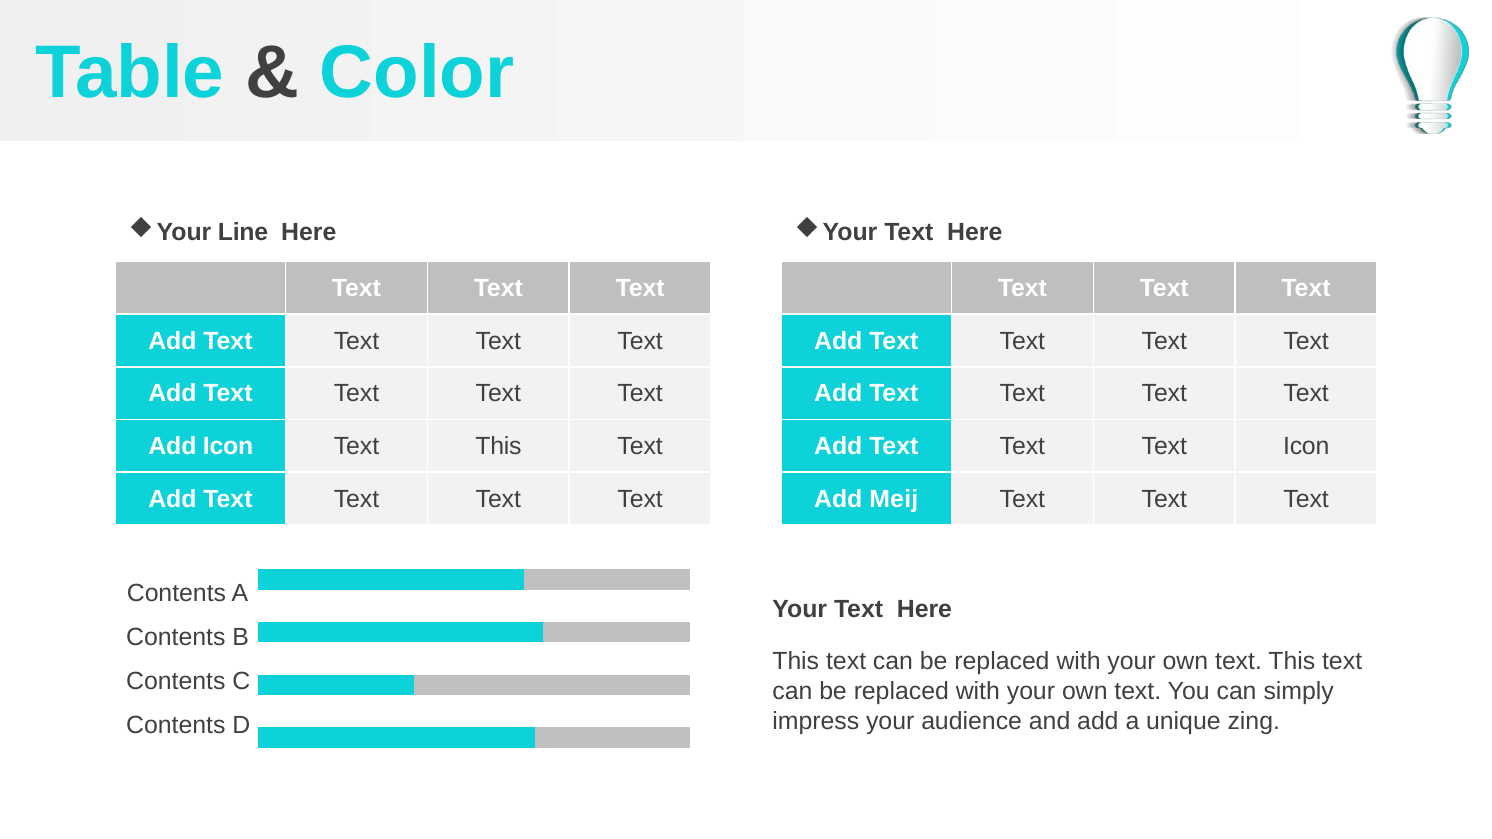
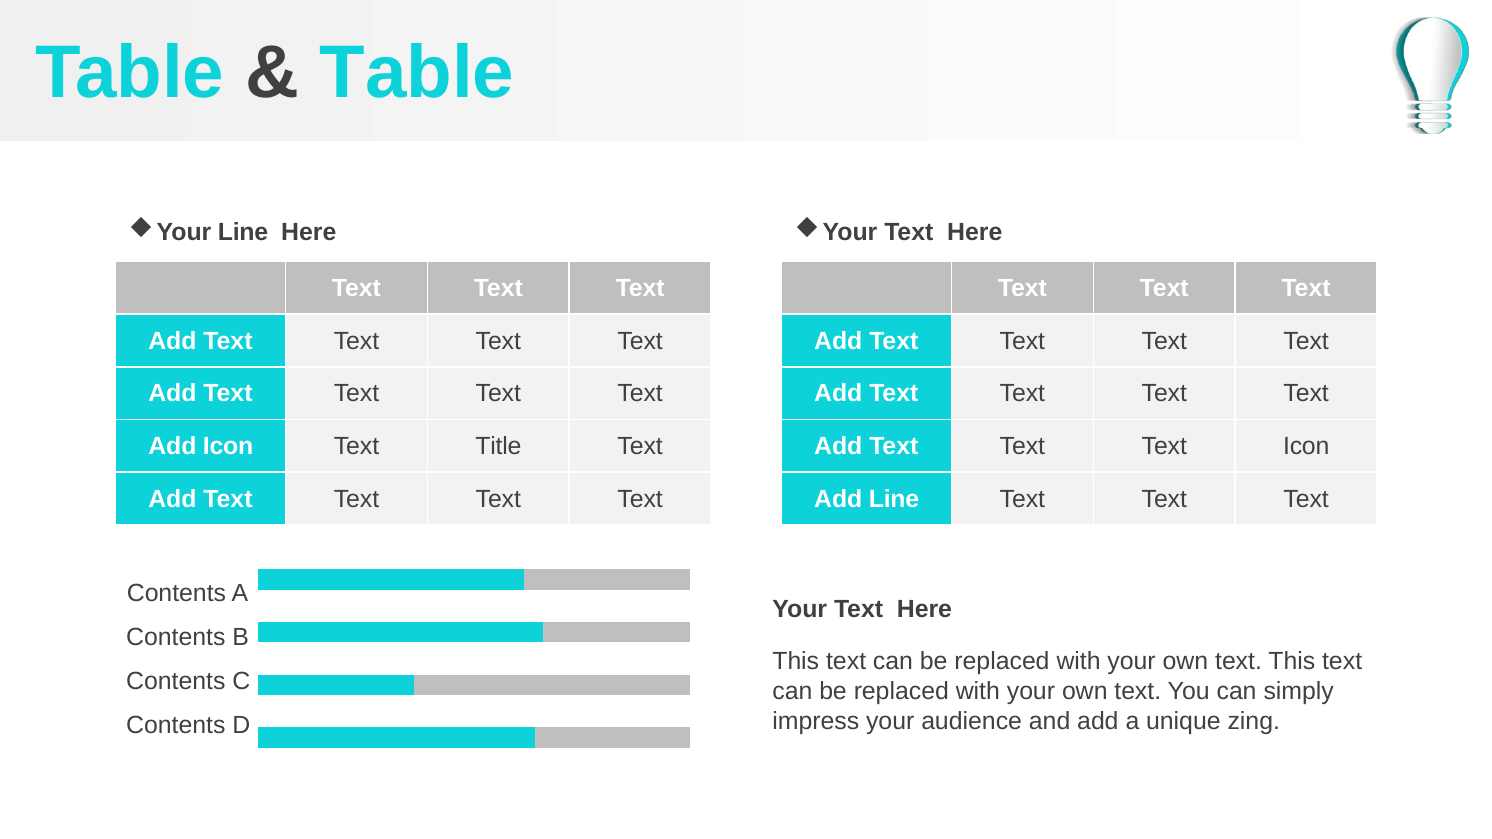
Color at (417, 73): Color -> Table
This at (498, 447): This -> Title
Add Meij: Meij -> Line
